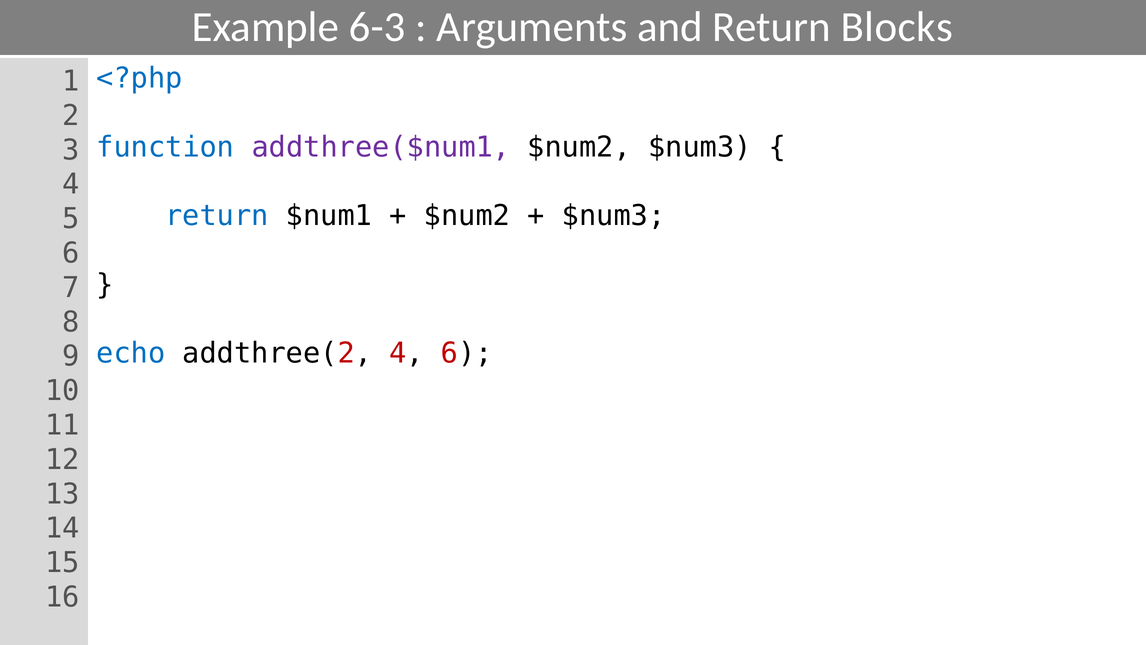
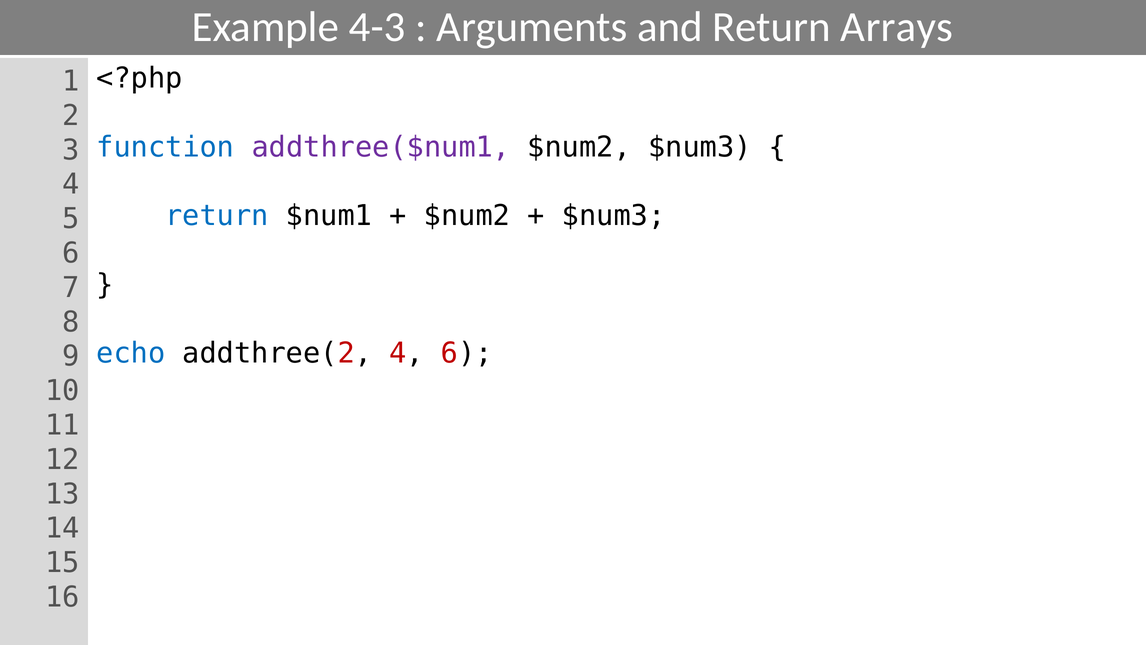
6-3: 6-3 -> 4-3
Blocks: Blocks -> Arrays
<?php colour: blue -> black
